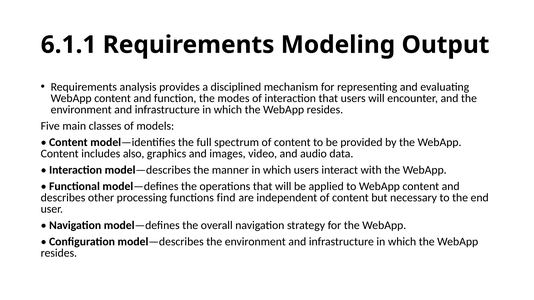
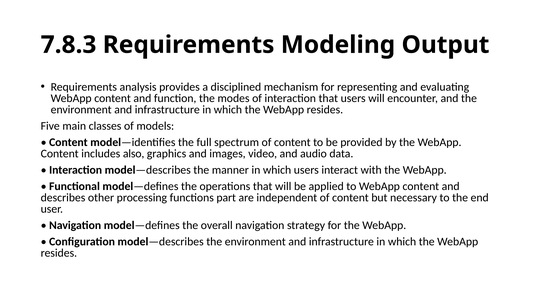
6.1.1: 6.1.1 -> 7.8.3
find: find -> part
